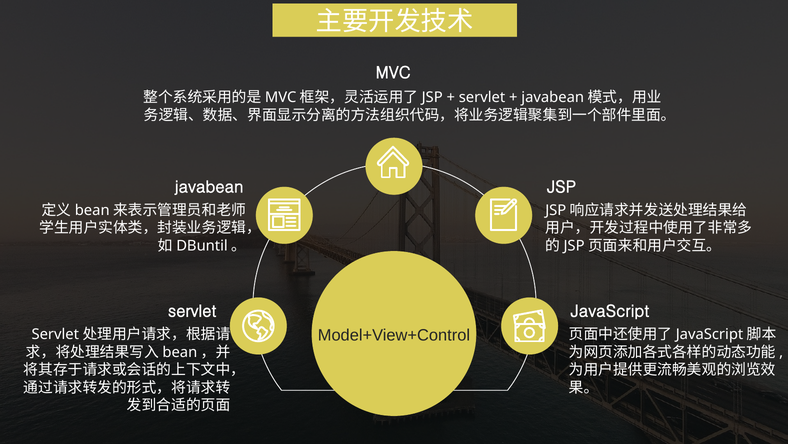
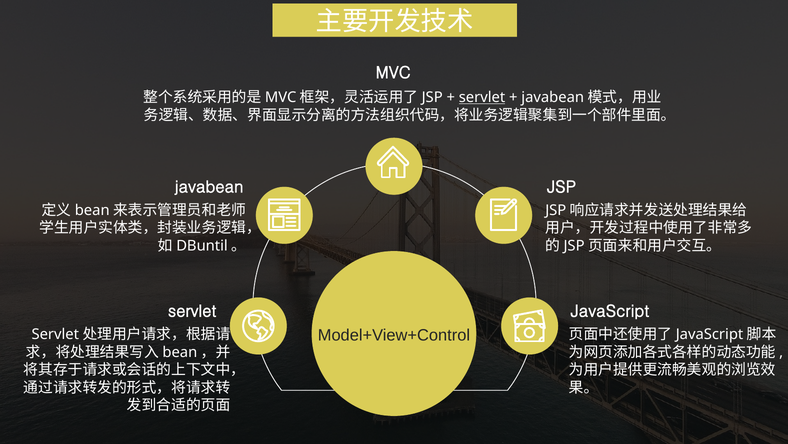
servlet at (482, 97) underline: none -> present
